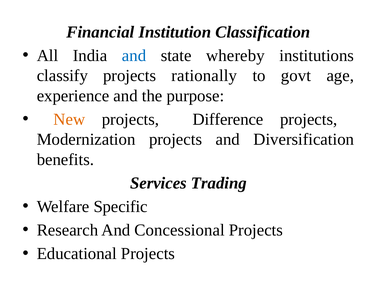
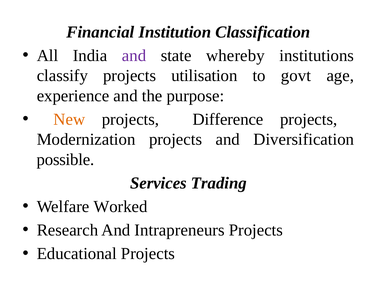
and at (134, 55) colour: blue -> purple
rationally: rationally -> utilisation
benefits: benefits -> possible
Specific: Specific -> Worked
Concessional: Concessional -> Intrapreneurs
